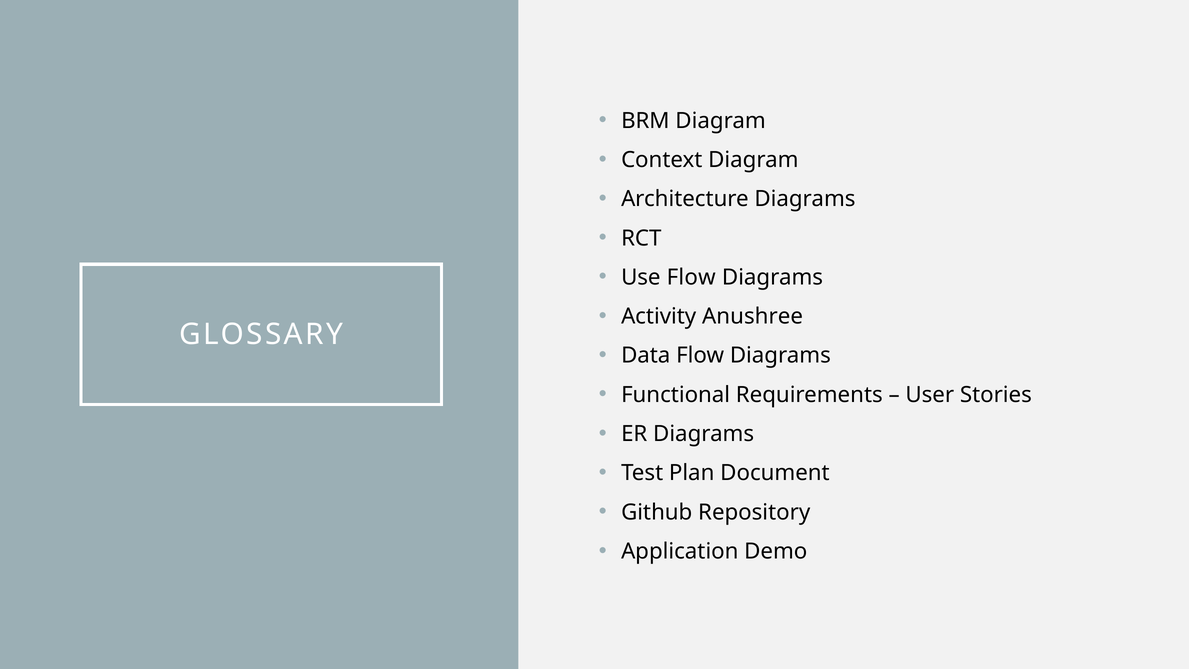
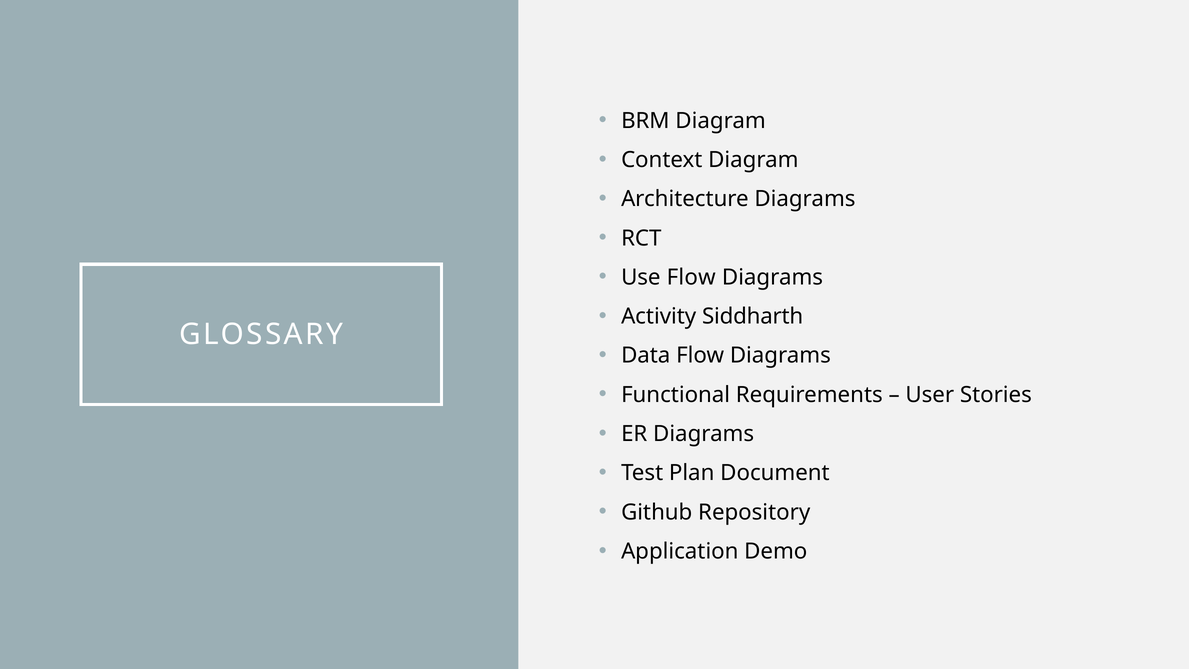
Anushree: Anushree -> Siddharth
